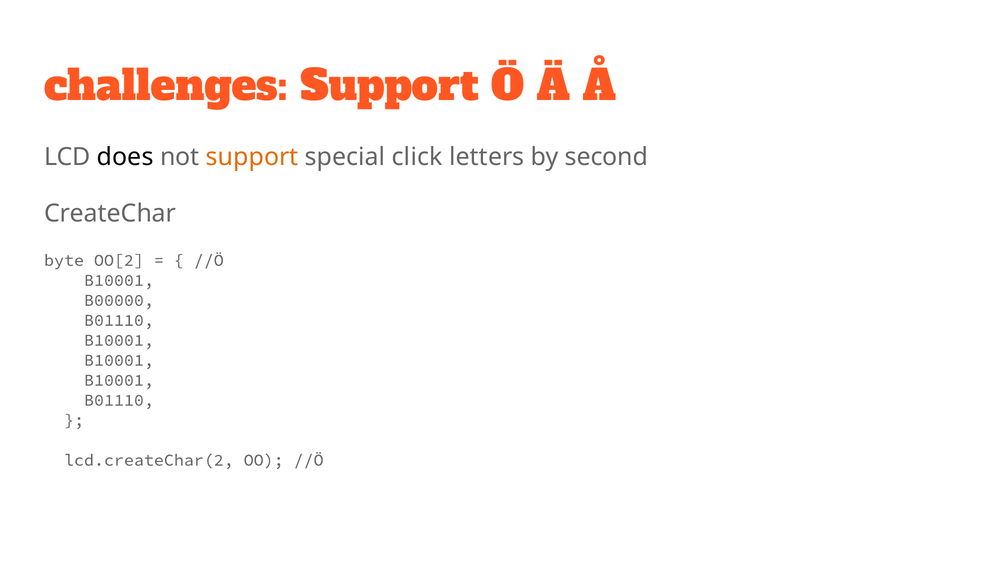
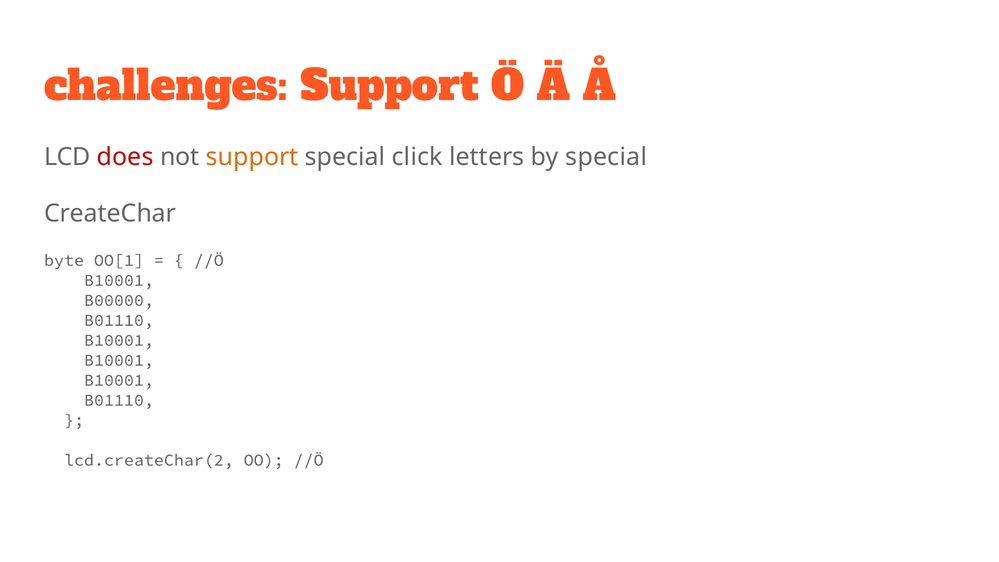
does colour: black -> red
by second: second -> special
OO[2: OO[2 -> OO[1
